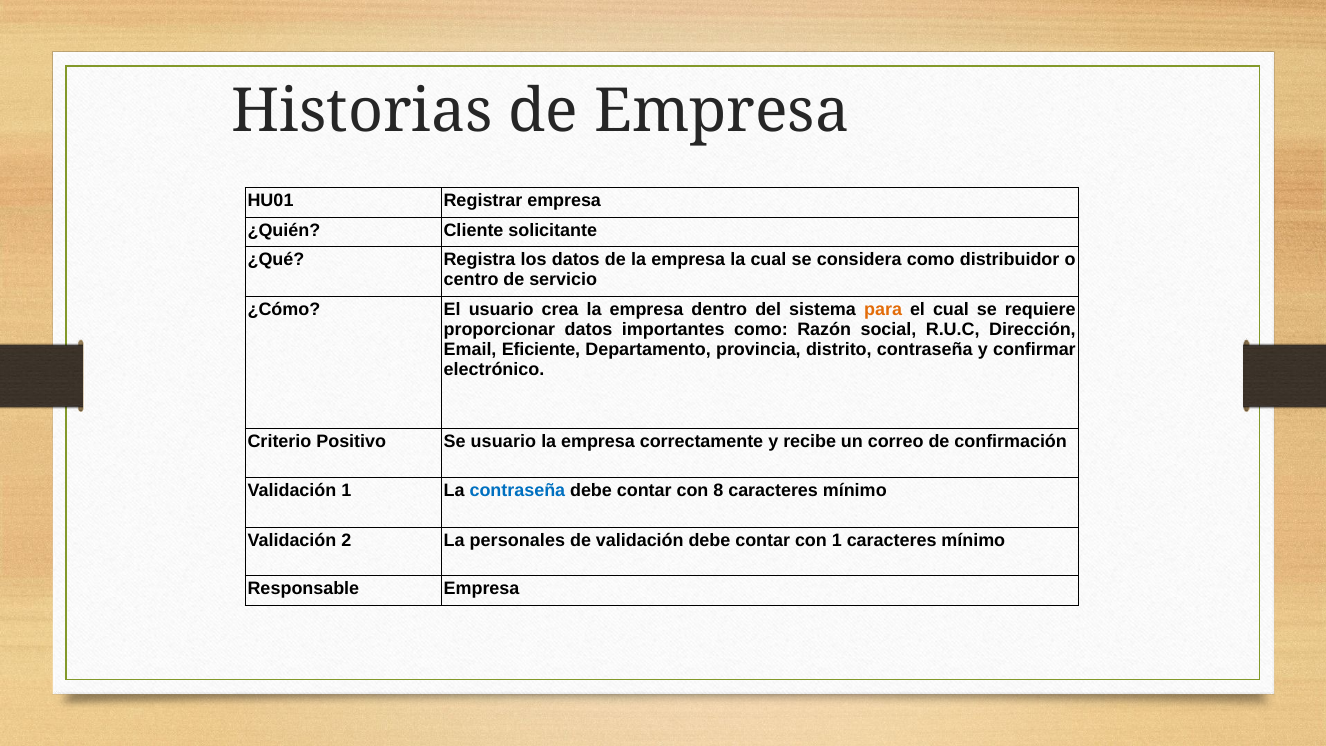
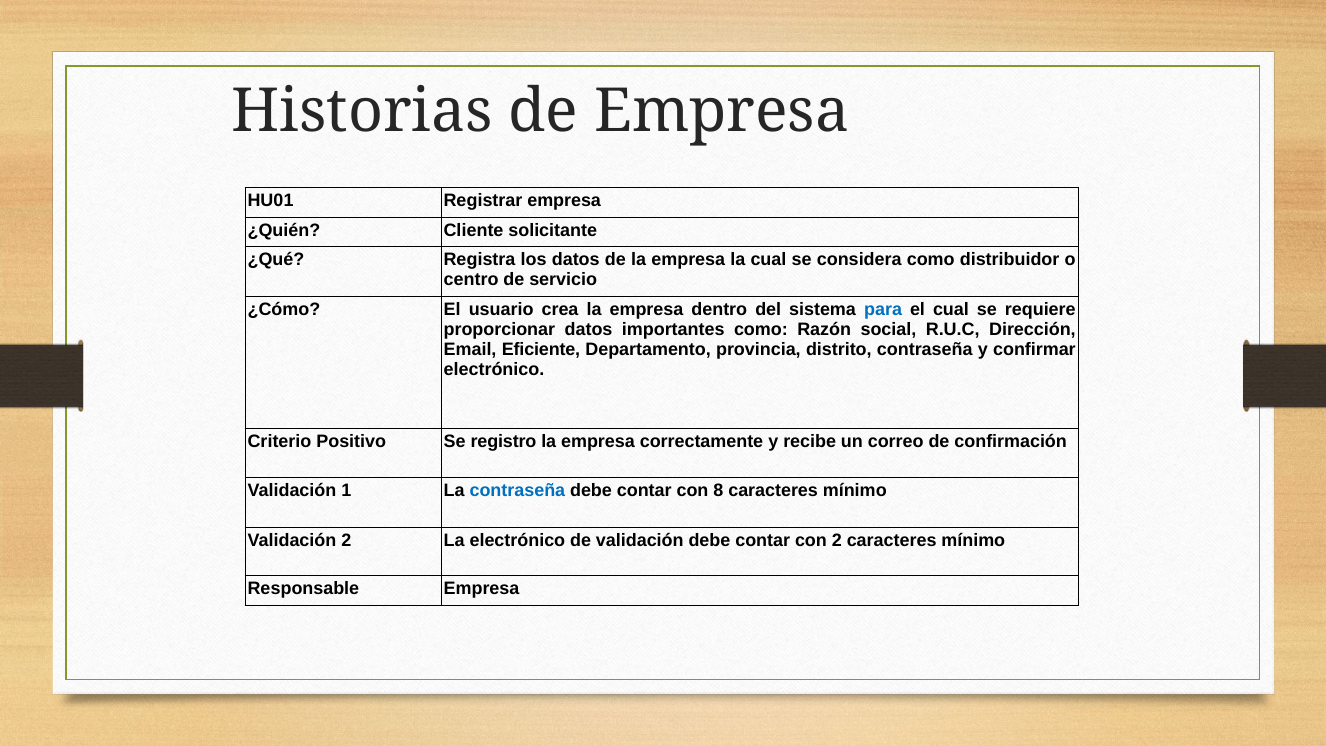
para colour: orange -> blue
Se usuario: usuario -> registro
La personales: personales -> electrónico
con 1: 1 -> 2
